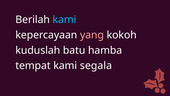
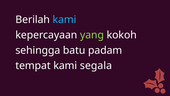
yang colour: pink -> light green
kuduslah: kuduslah -> sehingga
hamba: hamba -> padam
